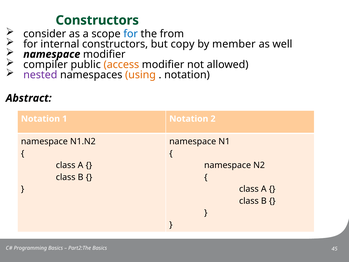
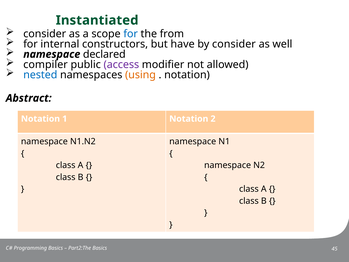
Constructors at (97, 20): Constructors -> Instantiated
copy: copy -> have
by member: member -> consider
namespace modifier: modifier -> declared
access colour: orange -> purple
nested colour: purple -> blue
